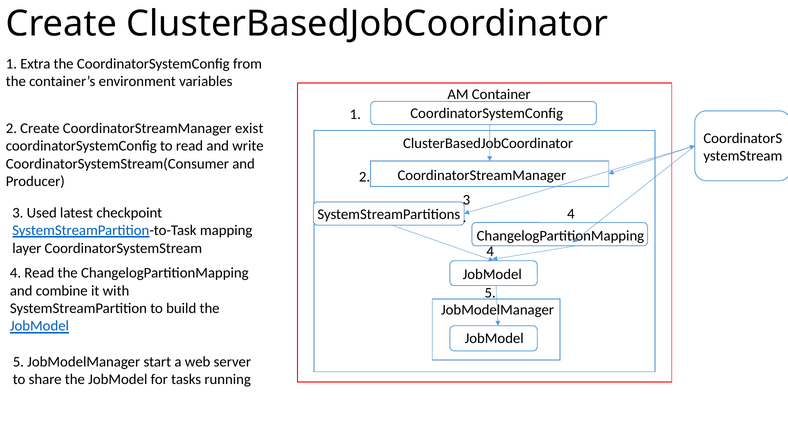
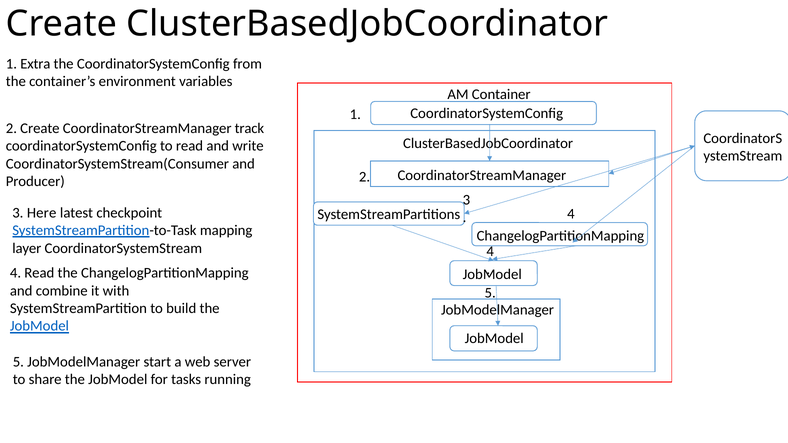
exist: exist -> track
Used: Used -> Here
